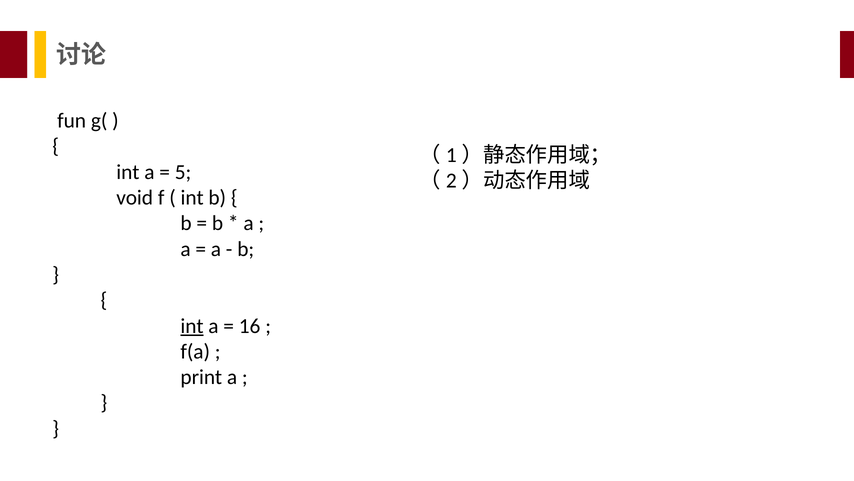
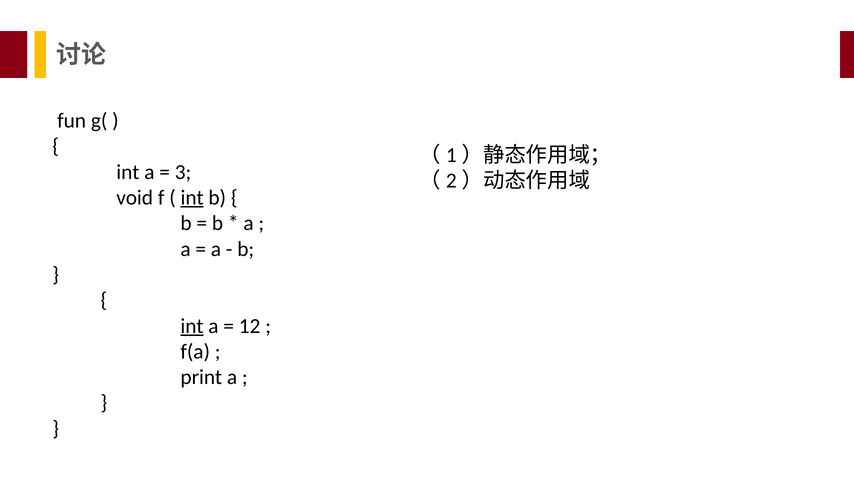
5: 5 -> 3
int at (192, 197) underline: none -> present
16: 16 -> 12
